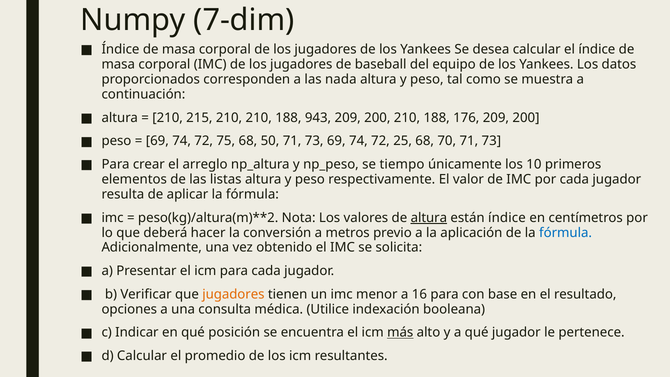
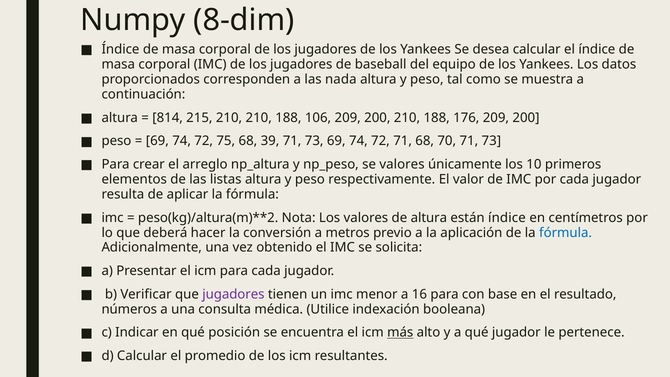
7-dim: 7-dim -> 8-dim
210 at (168, 118): 210 -> 814
943: 943 -> 106
50: 50 -> 39
72 25: 25 -> 71
se tiempo: tiempo -> valores
altura at (429, 218) underline: present -> none
jugadores at (233, 294) colour: orange -> purple
opciones: opciones -> números
